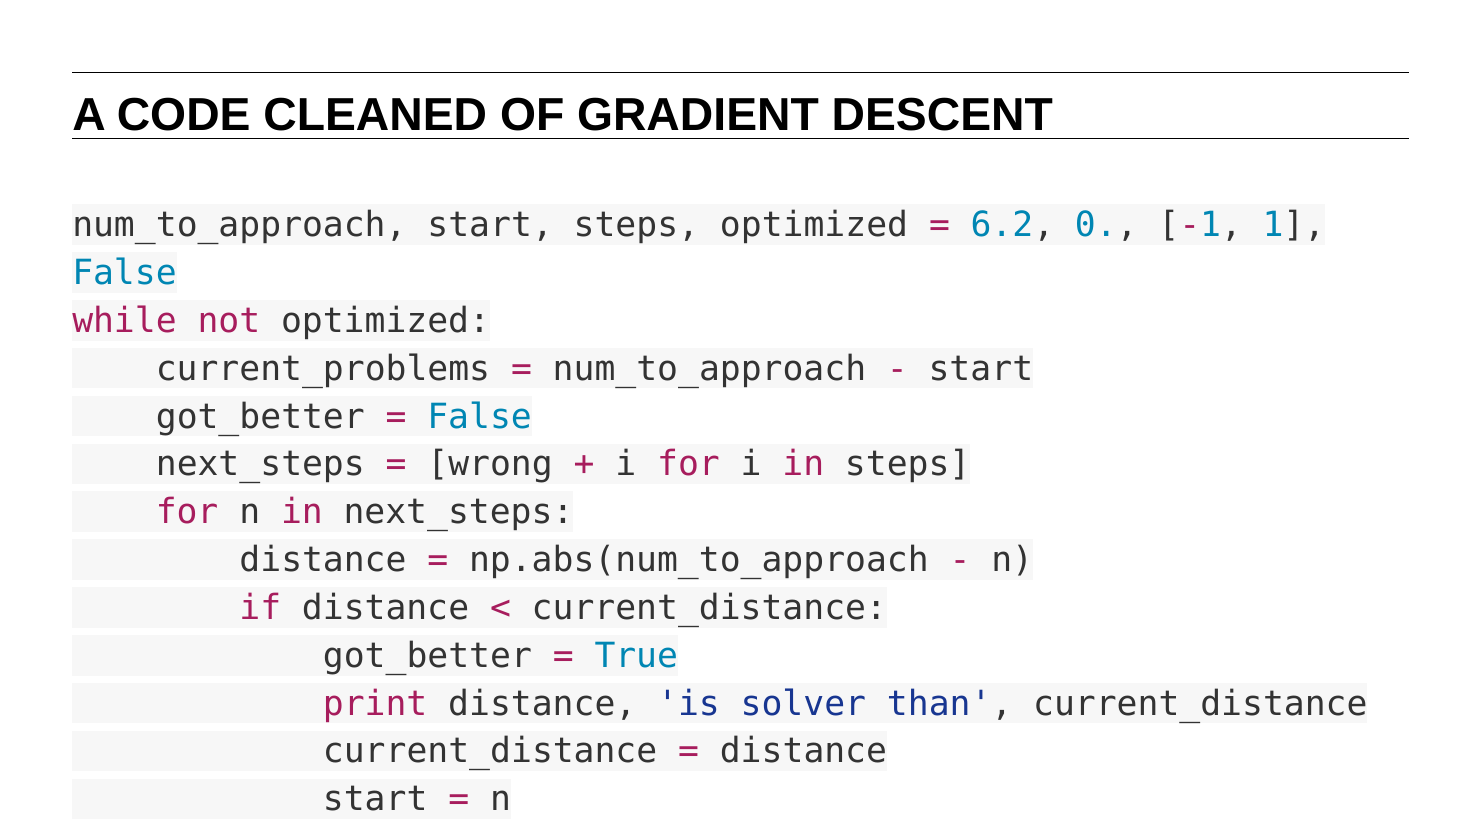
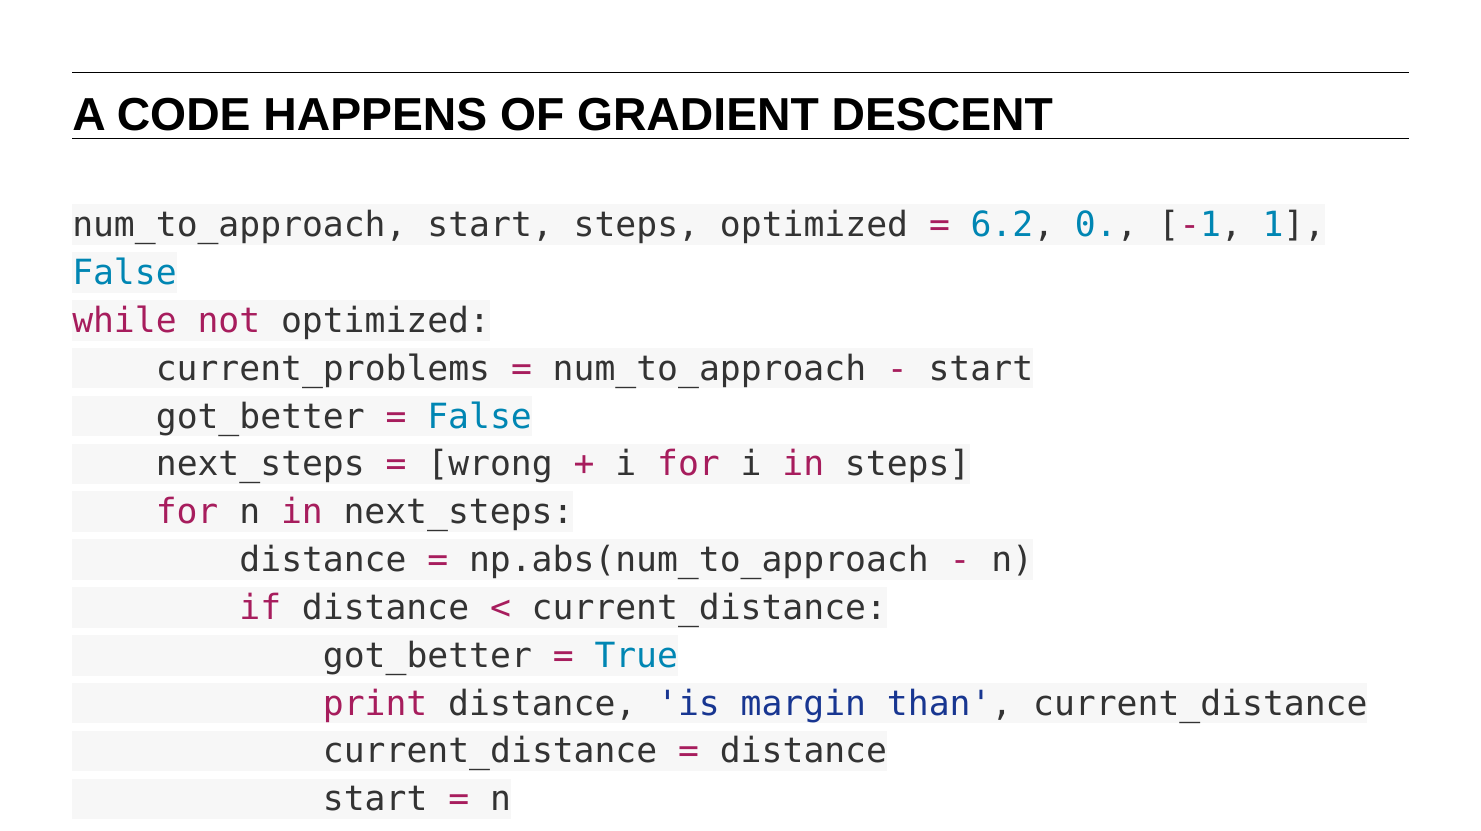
CLEANED: CLEANED -> HAPPENS
solver: solver -> margin
